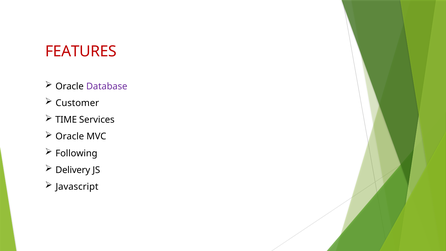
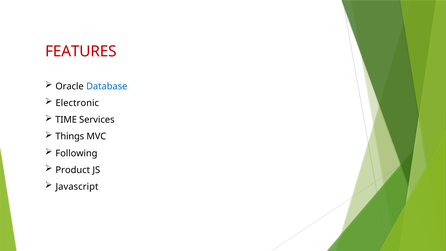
Database colour: purple -> blue
Customer: Customer -> Electronic
Oracle at (70, 136): Oracle -> Things
Delivery: Delivery -> Product
